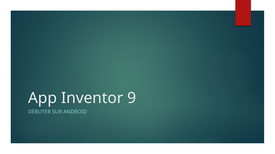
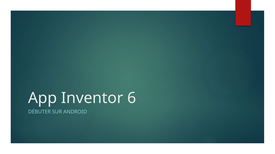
9: 9 -> 6
